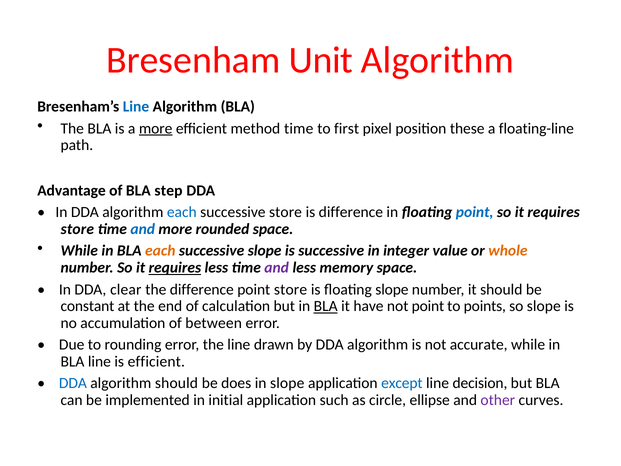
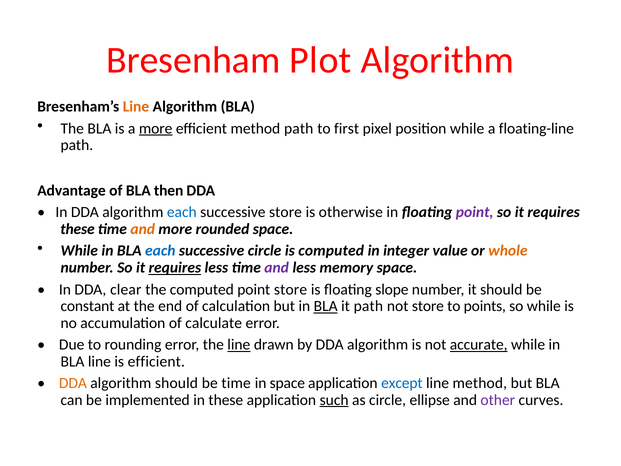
Unit: Unit -> Plot
Line at (136, 107) colour: blue -> orange
method time: time -> path
position these: these -> while
step: step -> then
is difference: difference -> otherwise
point at (475, 212) colour: blue -> purple
store at (77, 229): store -> these
and at (143, 229) colour: blue -> orange
each at (160, 251) colour: orange -> blue
successive slope: slope -> circle
is successive: successive -> computed
the difference: difference -> computed
it have: have -> path
not point: point -> store
so slope: slope -> while
between: between -> calculate
line at (239, 345) underline: none -> present
accurate underline: none -> present
DDA at (73, 383) colour: blue -> orange
be does: does -> time
in slope: slope -> space
line decision: decision -> method
in initial: initial -> these
such underline: none -> present
